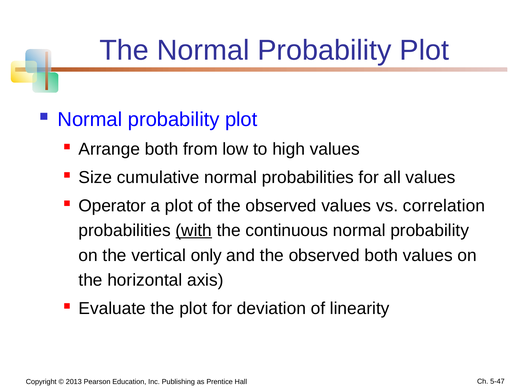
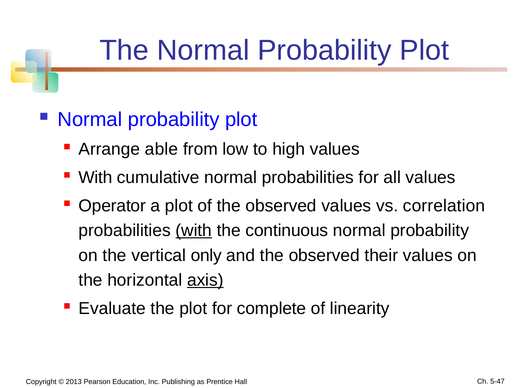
Arrange both: both -> able
Size at (95, 178): Size -> With
observed both: both -> their
axis underline: none -> present
deviation: deviation -> complete
